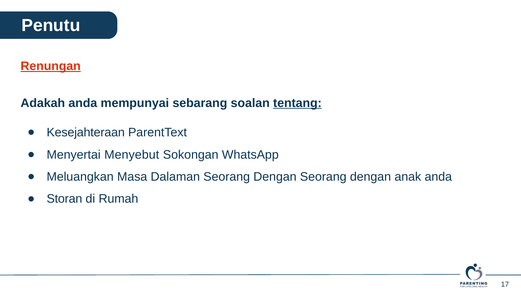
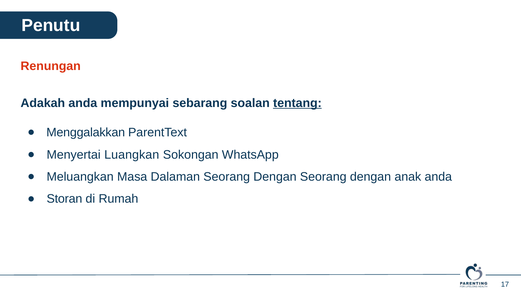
Renungan underline: present -> none
Kesejahteraan: Kesejahteraan -> Menggalakkan
Menyebut: Menyebut -> Luangkan
